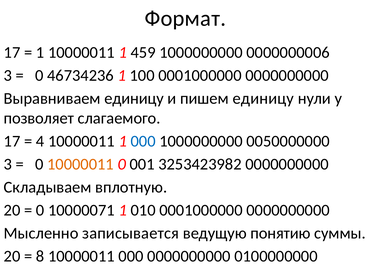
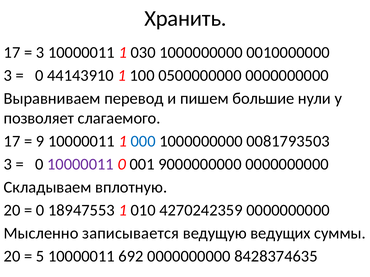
Формат: Формат -> Хранить
1 at (40, 53): 1 -> 3
459: 459 -> 030
0000000006: 0000000006 -> 0010000000
46734236: 46734236 -> 44143910
100 0001000000: 0001000000 -> 0500000000
Выравниваем единицу: единицу -> перевод
пишем единицу: единицу -> большие
4: 4 -> 9
0050000000: 0050000000 -> 0081793503
10000011 at (80, 164) colour: orange -> purple
3253423982: 3253423982 -> 9000000000
10000071: 10000071 -> 18947553
010 0001000000: 0001000000 -> 4270242359
понятию: понятию -> ведущих
8: 8 -> 5
10000011 000: 000 -> 692
0100000000: 0100000000 -> 8428374635
